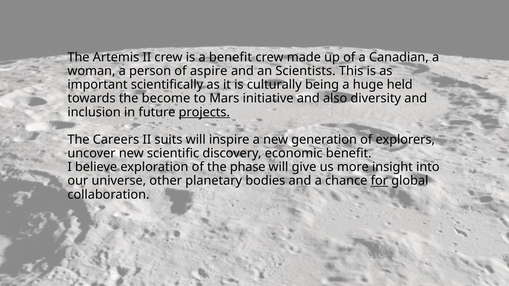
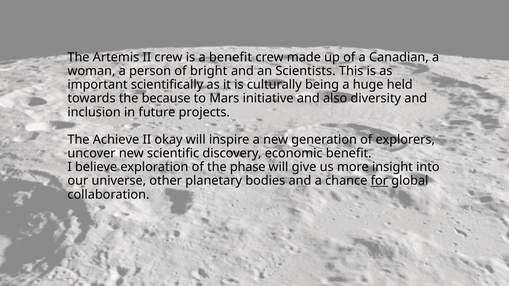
aspire: aspire -> bright
become: become -> because
projects underline: present -> none
Careers: Careers -> Achieve
suits: suits -> okay
